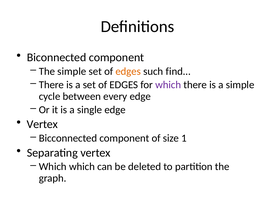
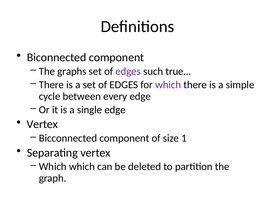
The simple: simple -> graphs
edges at (128, 71) colour: orange -> purple
find…: find… -> true…
